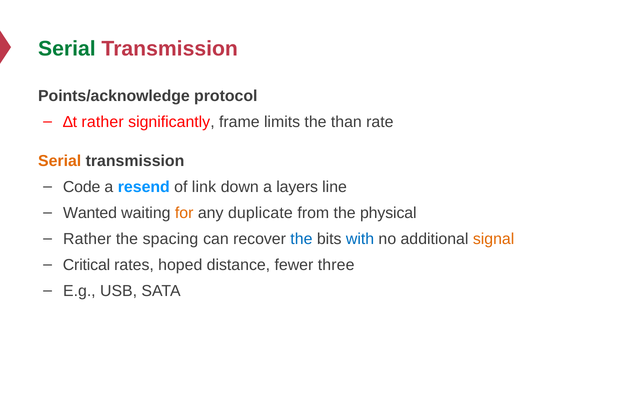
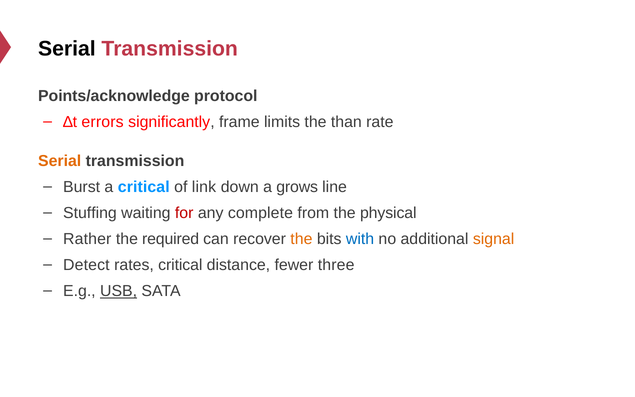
Serial at (67, 49) colour: green -> black
∆t rather: rather -> errors
Code: Code -> Burst
a resend: resend -> critical
layers: layers -> grows
Wanted: Wanted -> Stuffing
for colour: orange -> red
duplicate: duplicate -> complete
spacing: spacing -> required
the at (301, 239) colour: blue -> orange
Critical: Critical -> Detect
rates hoped: hoped -> critical
USB underline: none -> present
